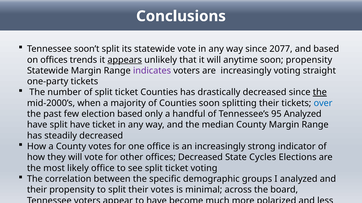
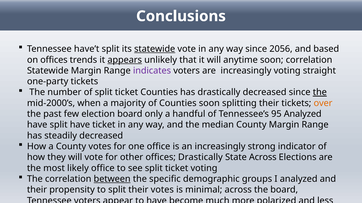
soon’t: soon’t -> have’t
statewide at (155, 49) underline: none -> present
2077: 2077 -> 2056
soon propensity: propensity -> correlation
over colour: blue -> orange
election based: based -> board
offices Decreased: Decreased -> Drastically
State Cycles: Cycles -> Across
between underline: none -> present
